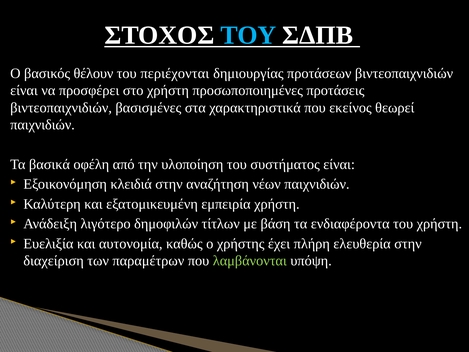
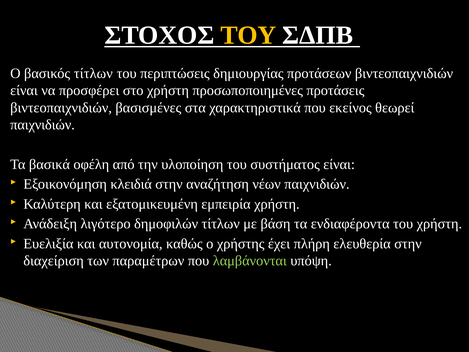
ΤΟΥ at (248, 35) colour: light blue -> yellow
βασικός θέλουν: θέλουν -> τίτλων
περιέχονται: περιέχονται -> περιπτώσεις
